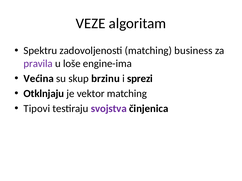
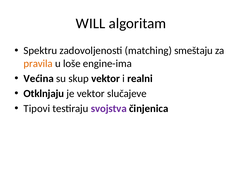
VEZE: VEZE -> WILL
business: business -> smeštaju
pravila colour: purple -> orange
skup brzinu: brzinu -> vektor
sprezi: sprezi -> realni
vektor matching: matching -> slučajeve
